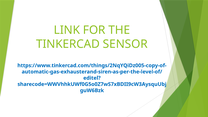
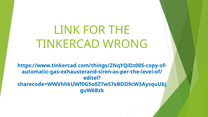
SENSOR: SENSOR -> WRONG
